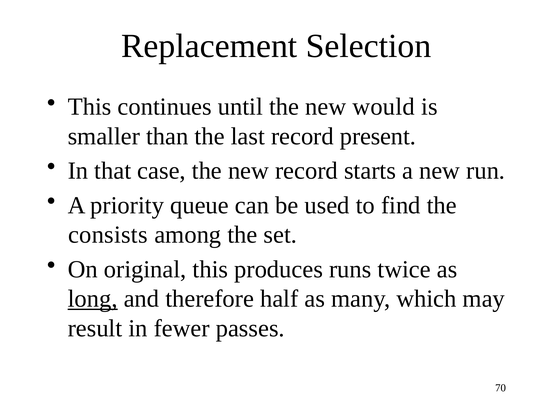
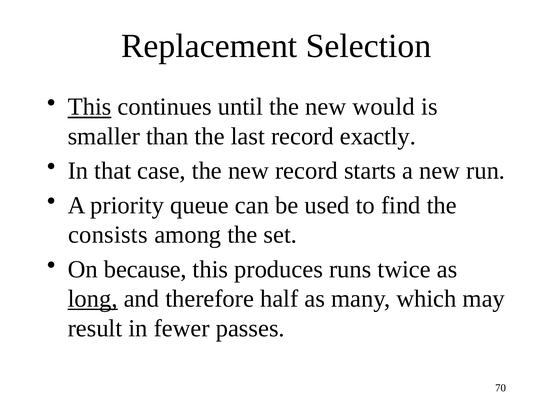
This at (90, 107) underline: none -> present
present: present -> exactly
original: original -> because
